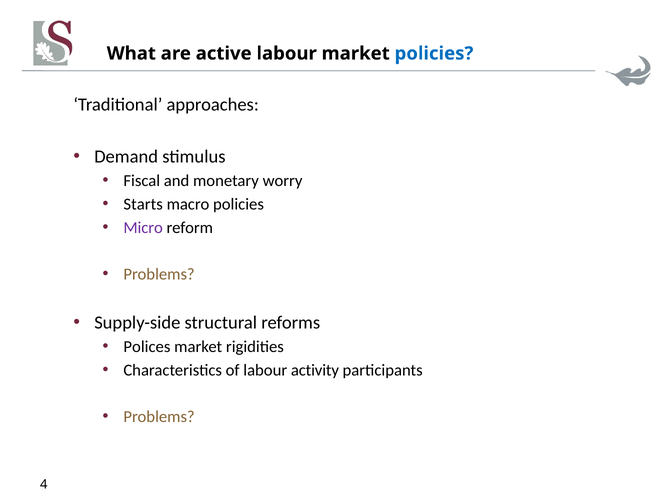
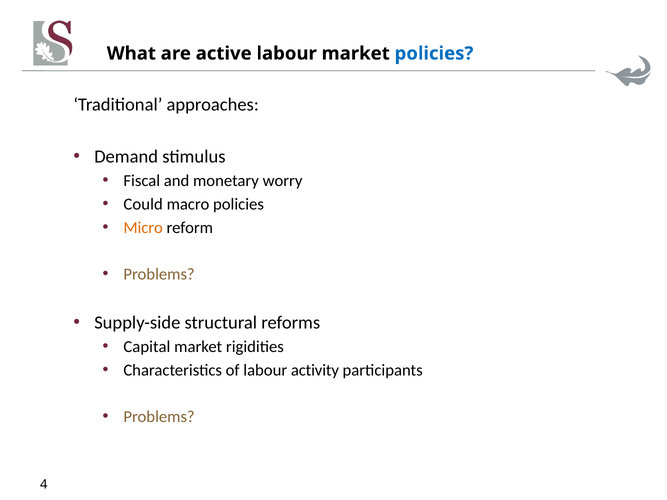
Starts: Starts -> Could
Micro colour: purple -> orange
Polices: Polices -> Capital
